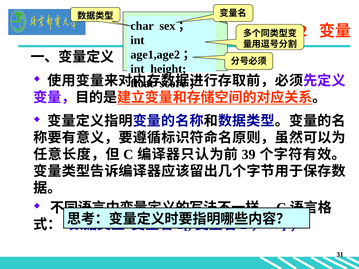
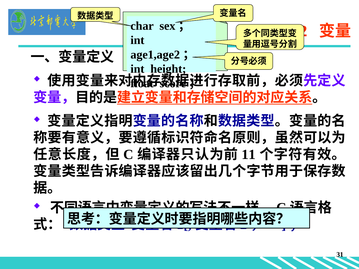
39: 39 -> 11
